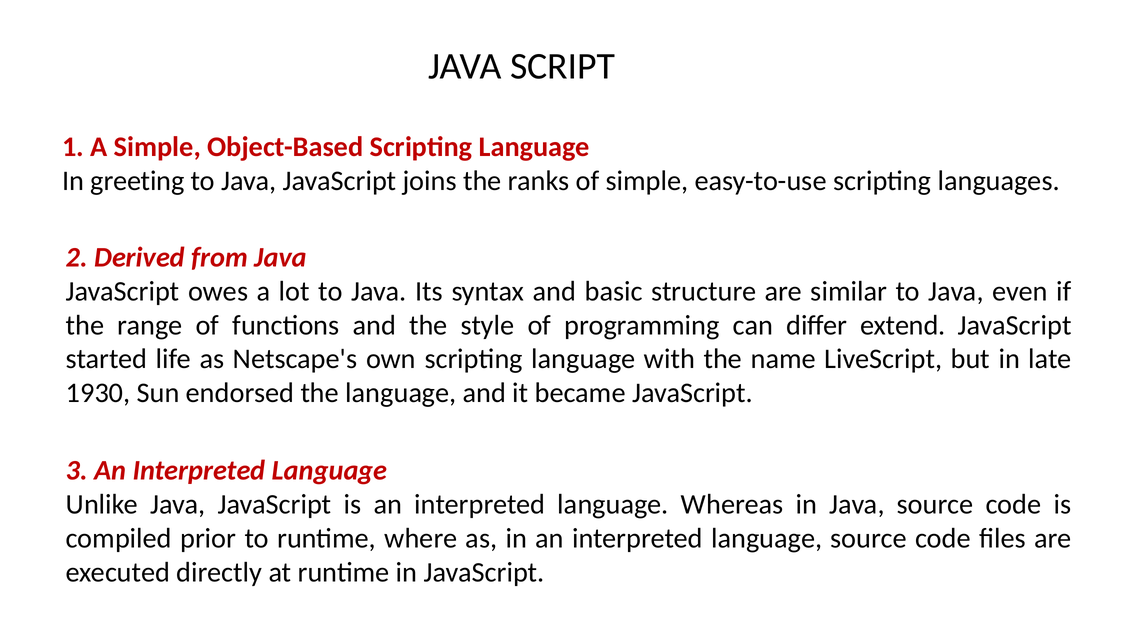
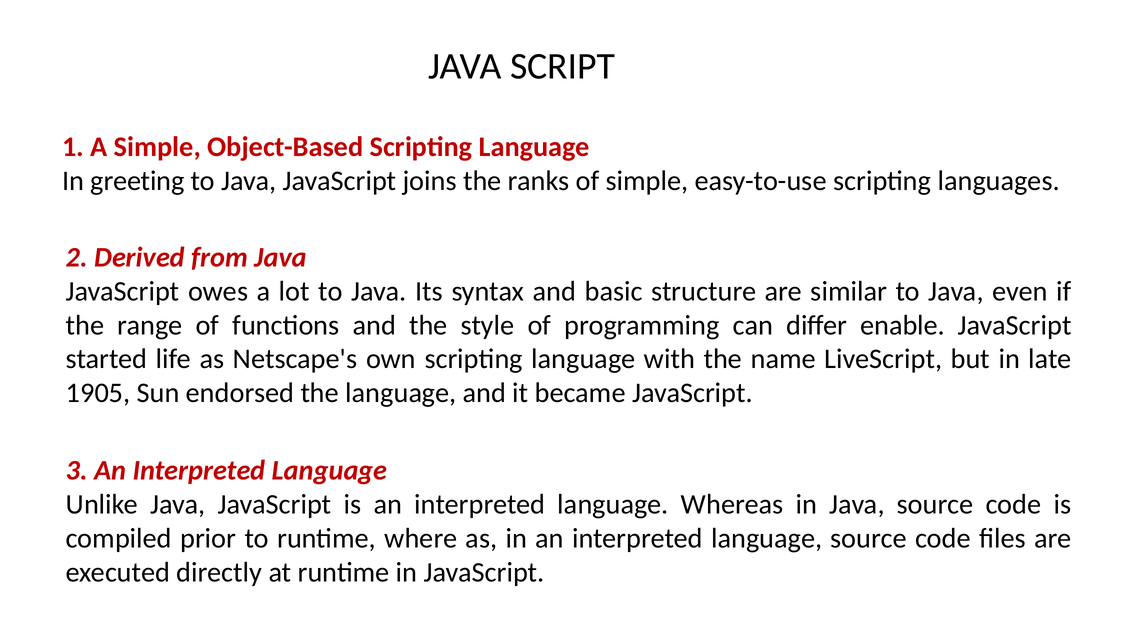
extend: extend -> enable
1930: 1930 -> 1905
